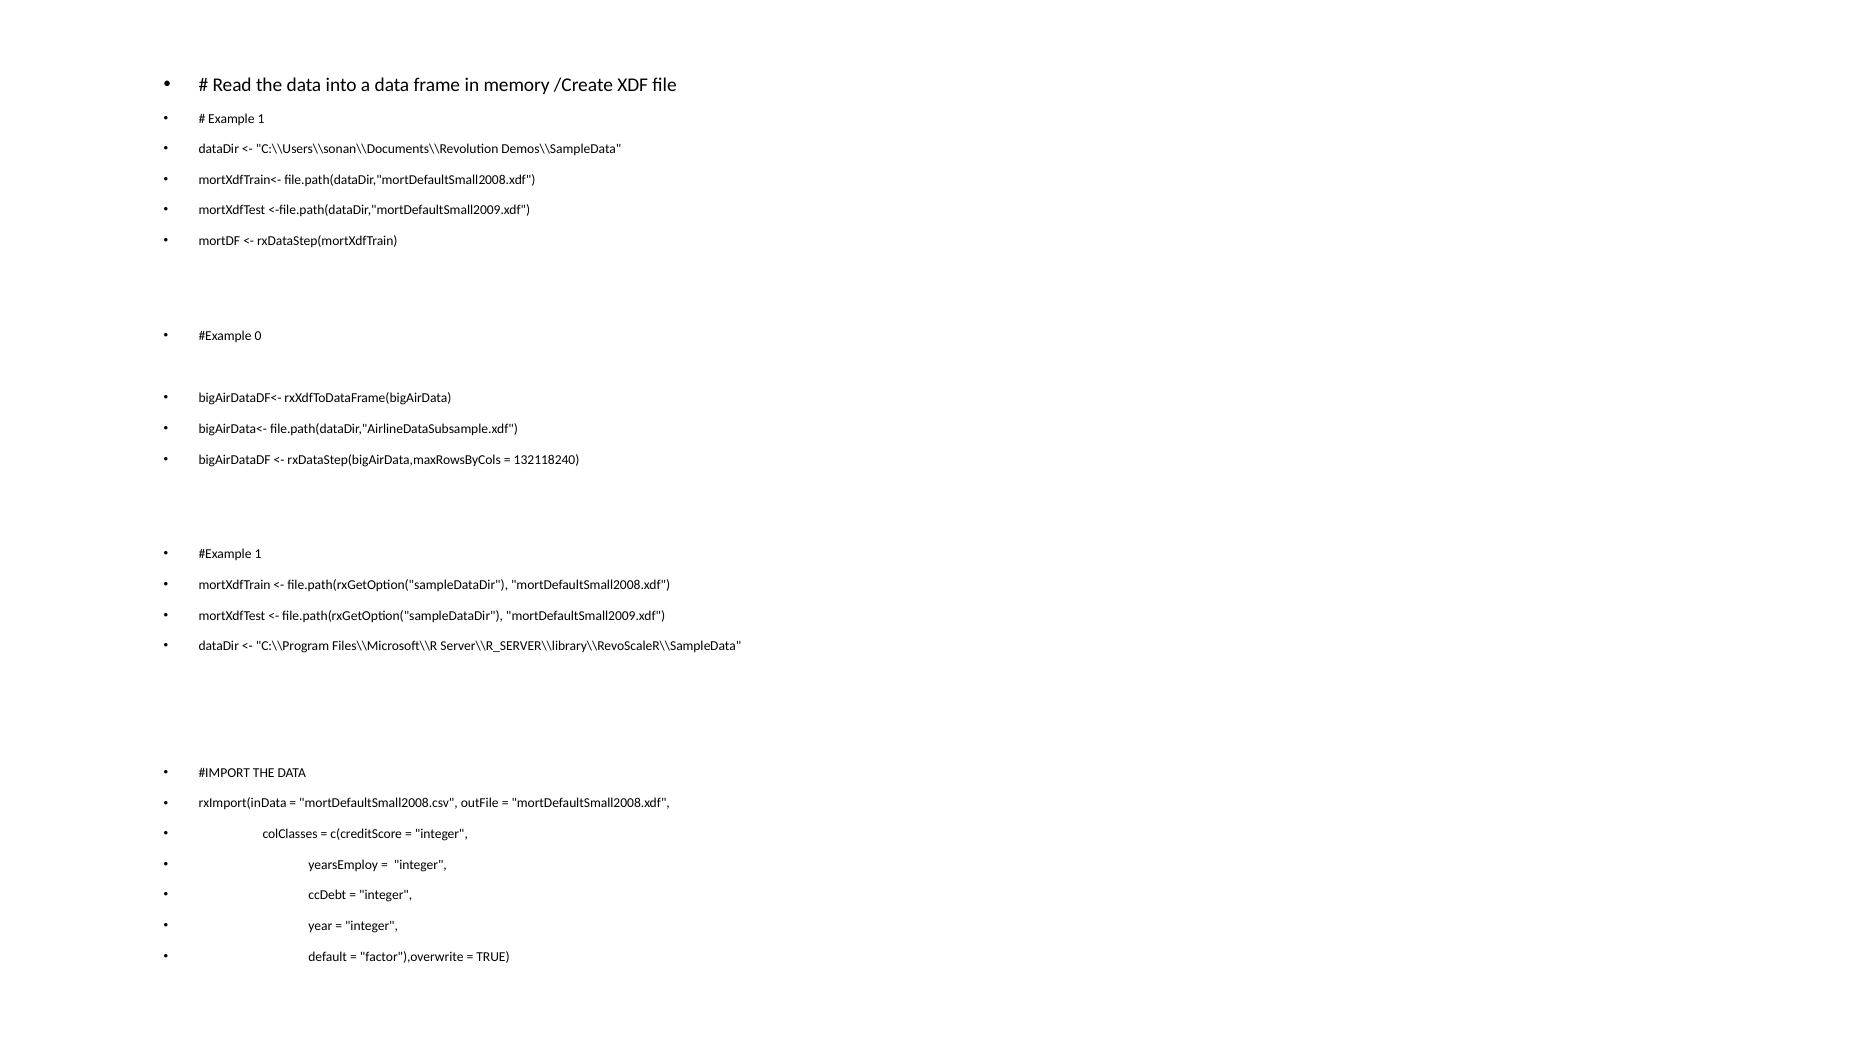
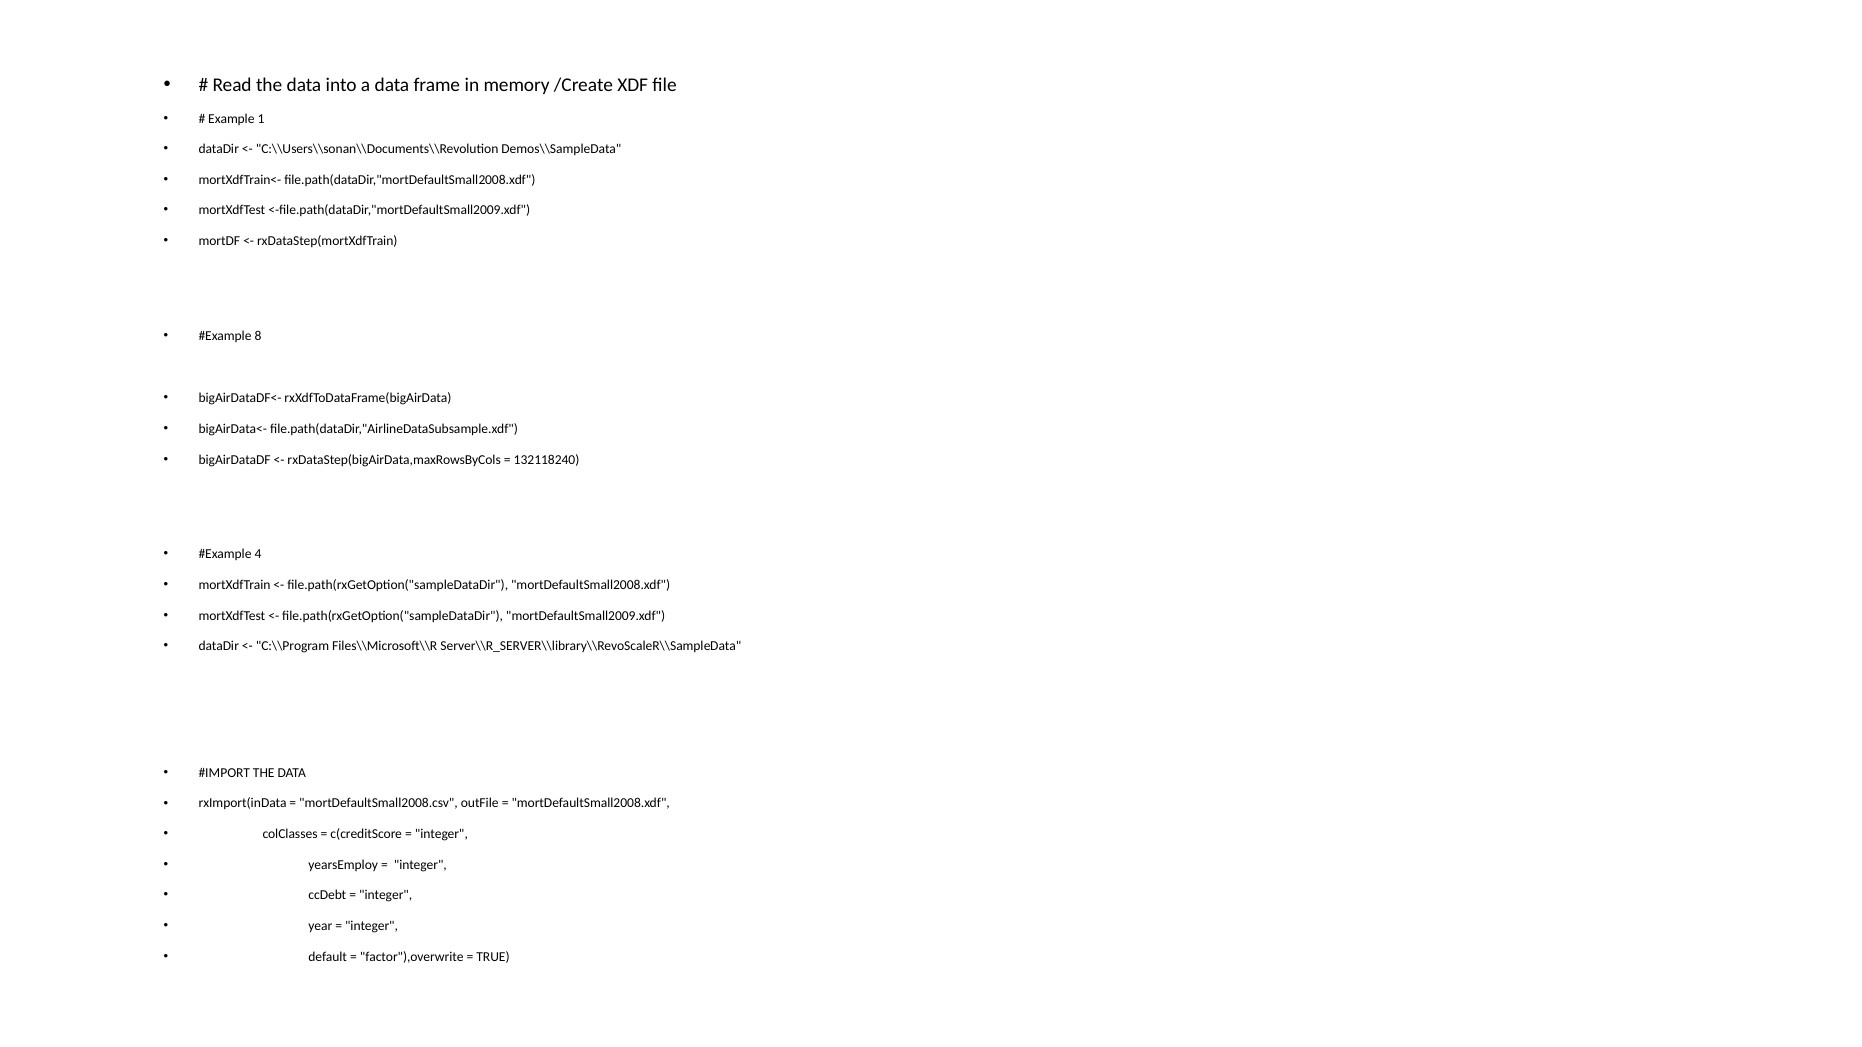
0: 0 -> 8
1 at (258, 554): 1 -> 4
